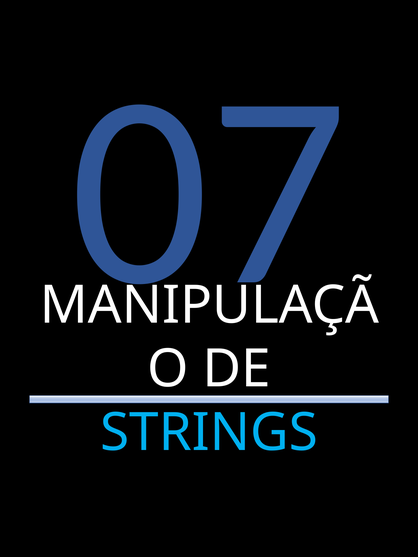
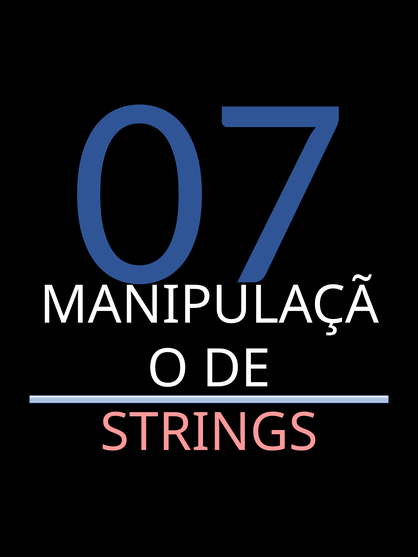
STRINGS colour: light blue -> pink
